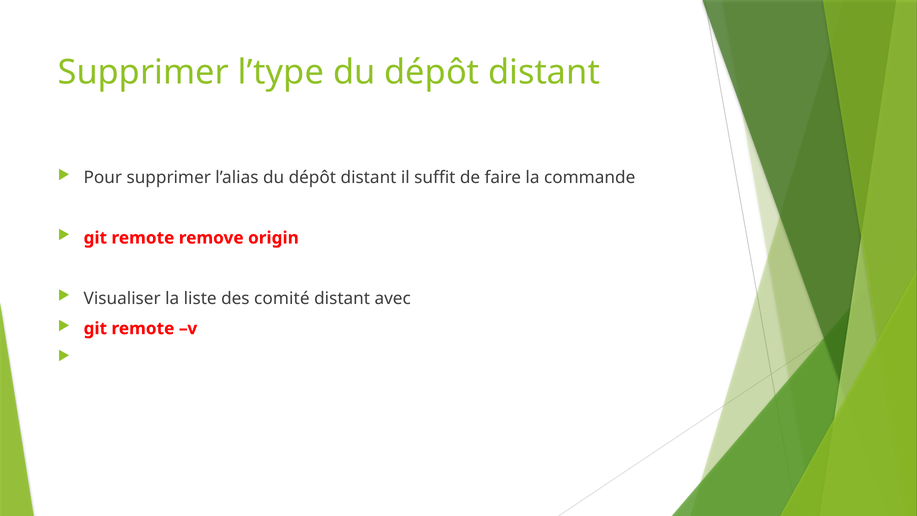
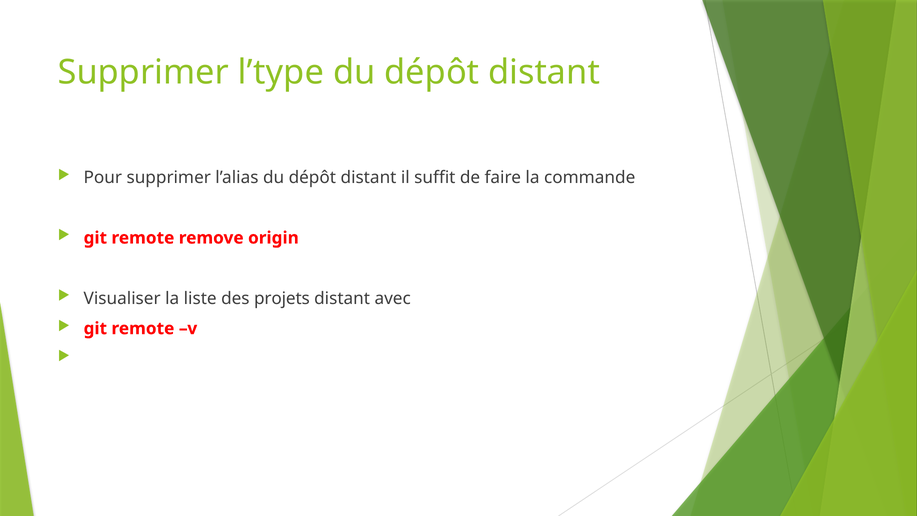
comité: comité -> projets
